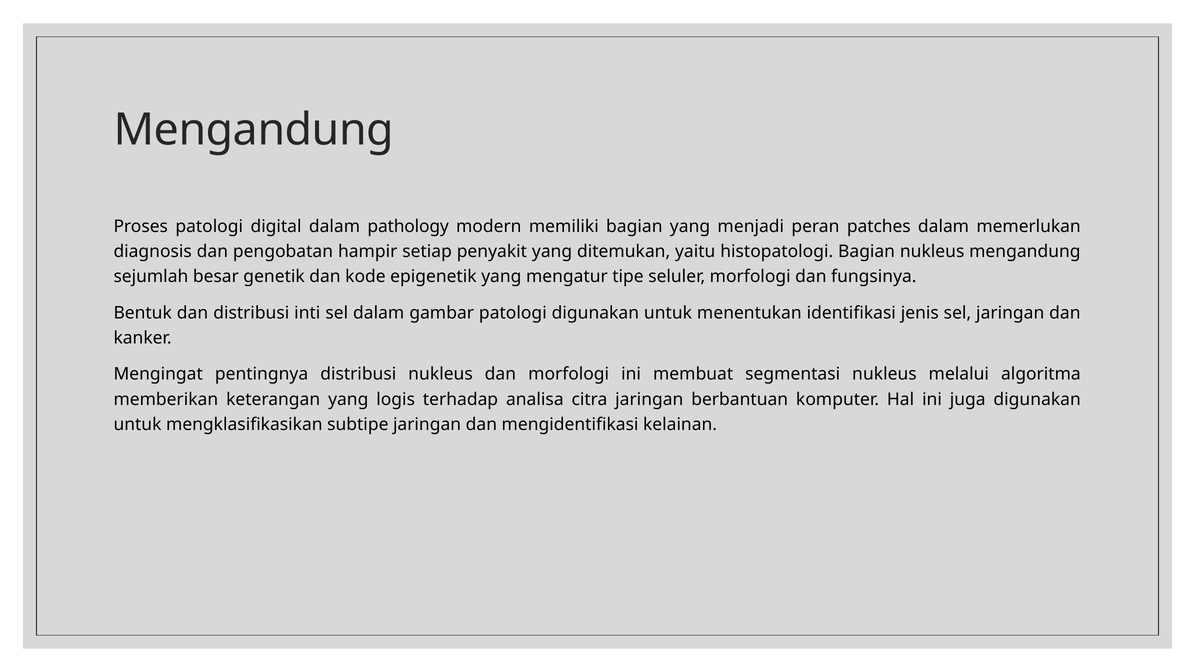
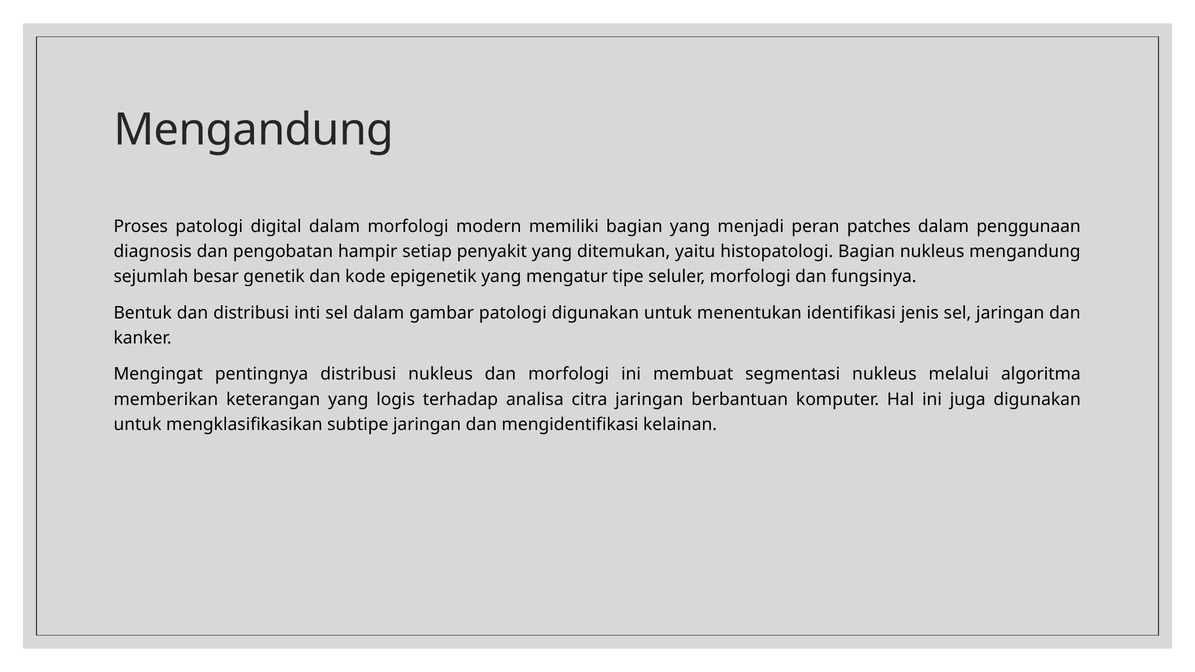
dalam pathology: pathology -> morfologi
memerlukan: memerlukan -> penggunaan
